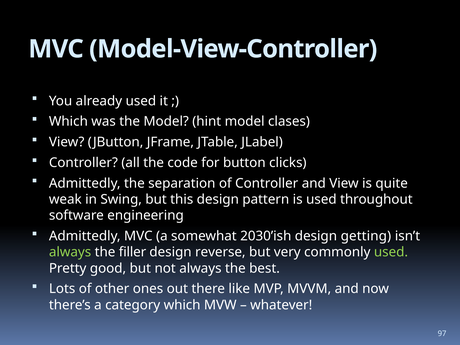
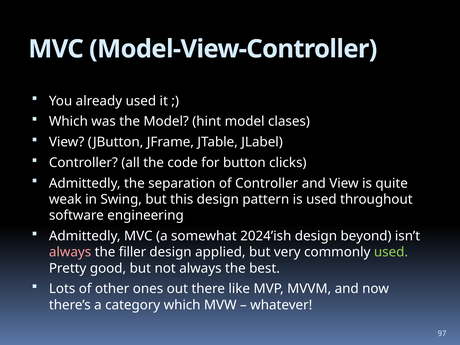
2030’ish: 2030’ish -> 2024’ish
getting: getting -> beyond
always at (70, 252) colour: light green -> pink
reverse: reverse -> applied
